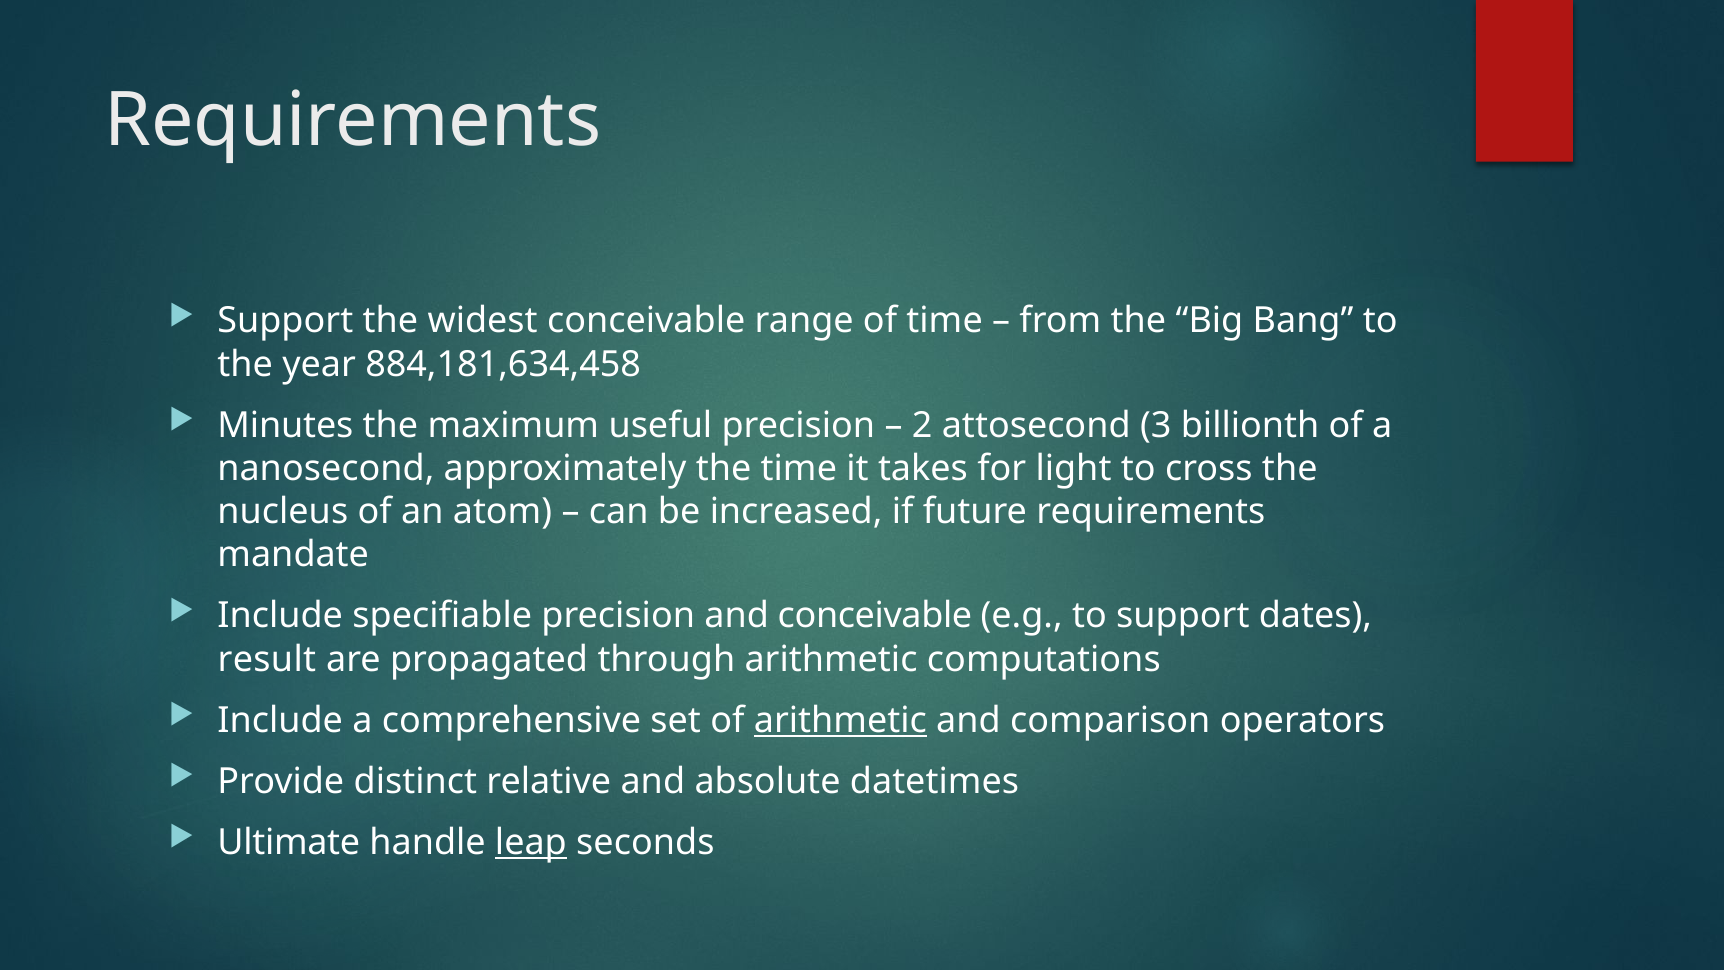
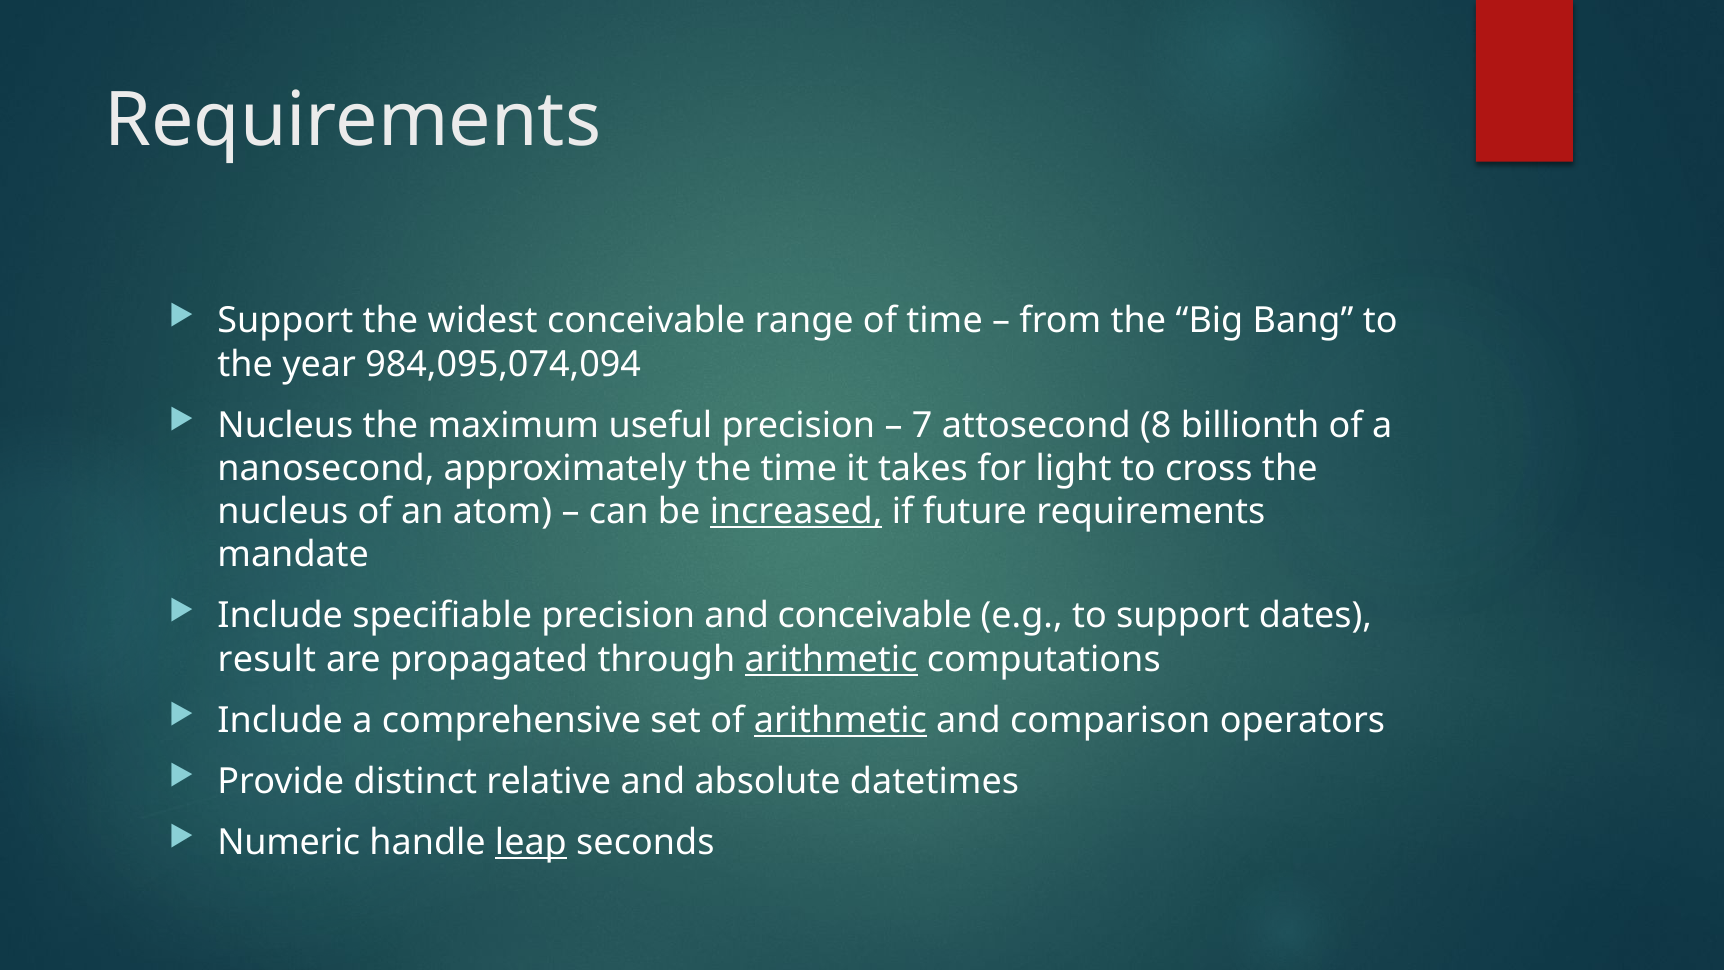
884,181,634,458: 884,181,634,458 -> 984,095,074,094
Minutes at (285, 425): Minutes -> Nucleus
2: 2 -> 7
3: 3 -> 8
increased underline: none -> present
arithmetic at (831, 659) underline: none -> present
Ultimate: Ultimate -> Numeric
